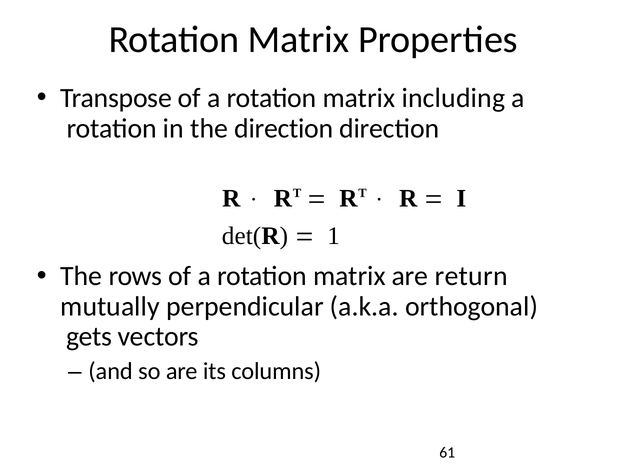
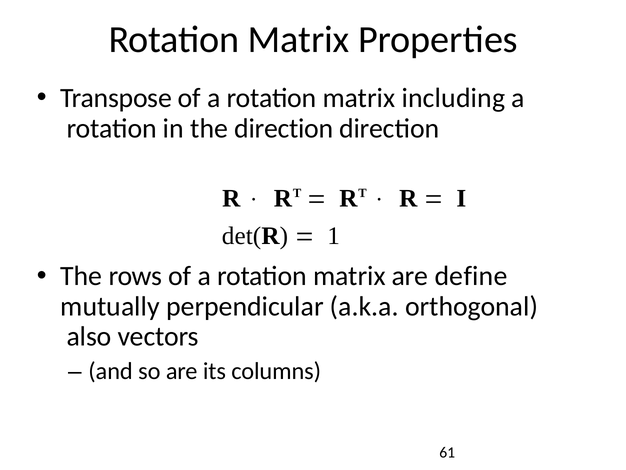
return: return -> define
gets: gets -> also
